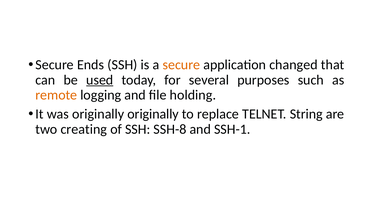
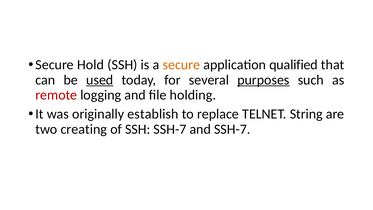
Ends: Ends -> Hold
changed: changed -> qualified
purposes underline: none -> present
remote colour: orange -> red
originally originally: originally -> establish
SSH SSH-8: SSH-8 -> SSH-7
and SSH-1: SSH-1 -> SSH-7
